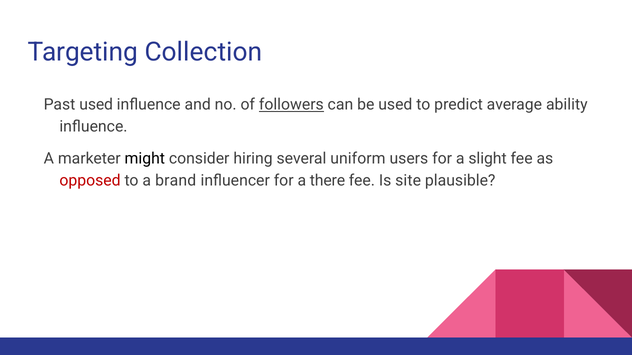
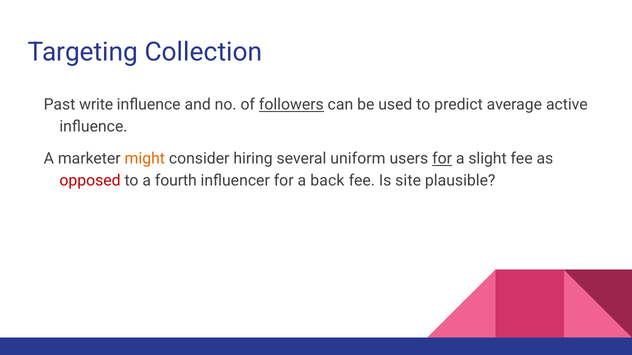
Past used: used -> write
ability: ability -> active
might colour: black -> orange
for at (442, 159) underline: none -> present
brand: brand -> fourth
there: there -> back
